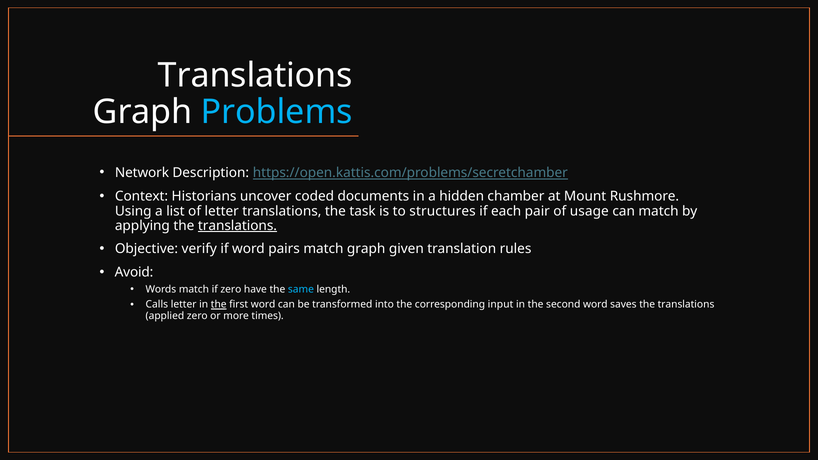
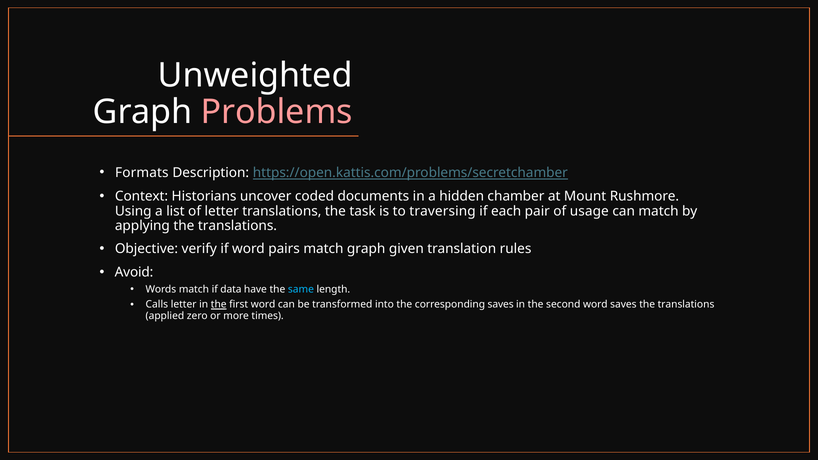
Translations at (255, 75): Translations -> Unweighted
Problems colour: light blue -> pink
Network: Network -> Formats
structures: structures -> traversing
translations at (237, 226) underline: present -> none
if zero: zero -> data
corresponding input: input -> saves
